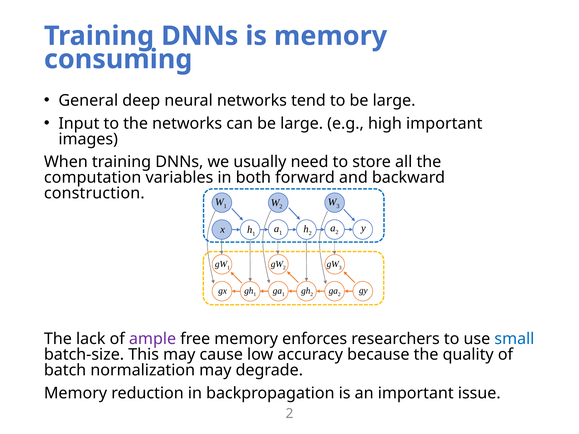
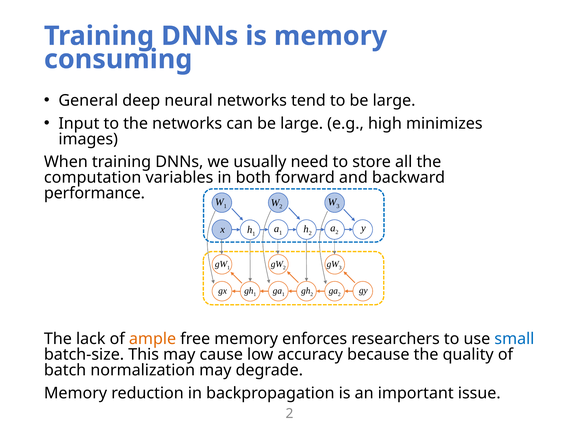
high important: important -> minimizes
construction: construction -> performance
ample colour: purple -> orange
